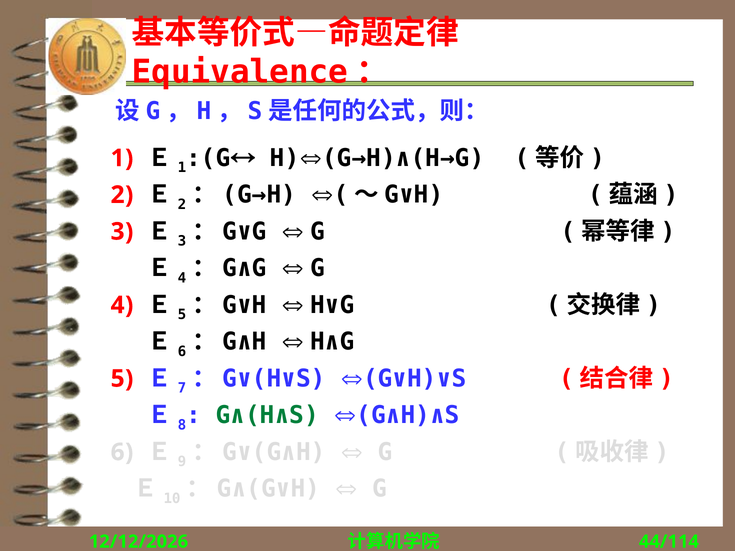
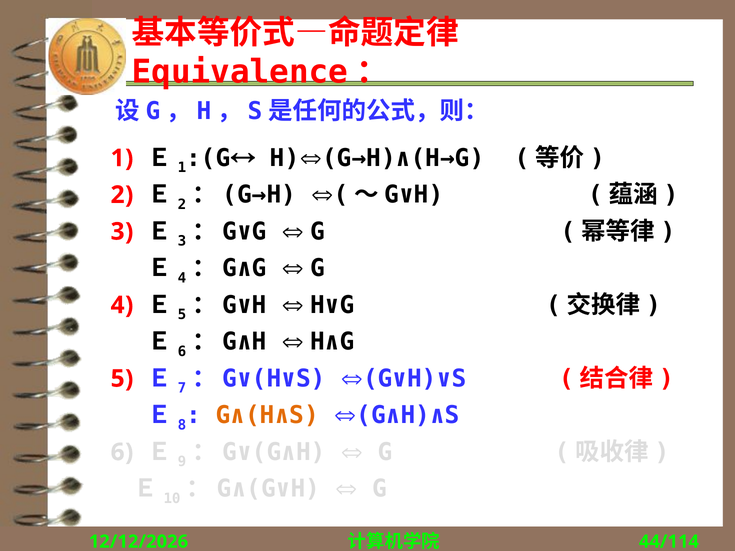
G∧(H∧S colour: green -> orange
